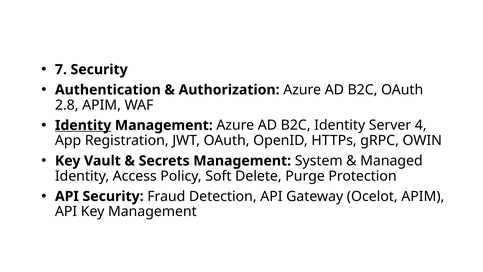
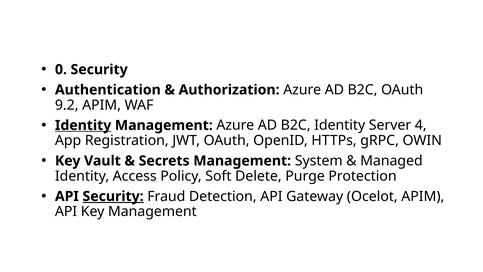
7: 7 -> 0
2.8: 2.8 -> 9.2
Security at (113, 196) underline: none -> present
